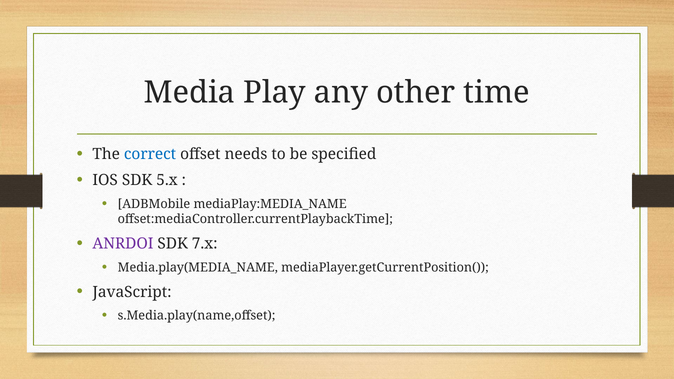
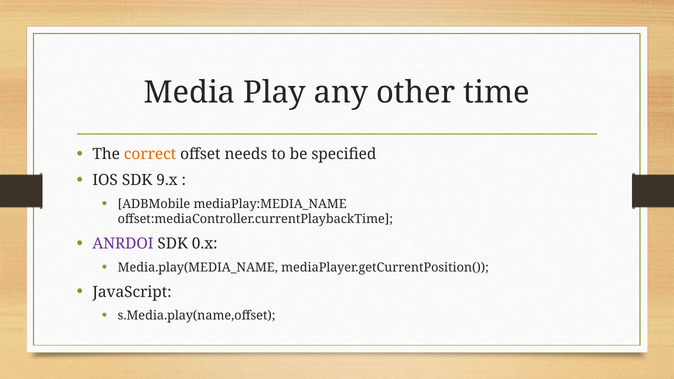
correct colour: blue -> orange
5.x: 5.x -> 9.x
7.x: 7.x -> 0.x
